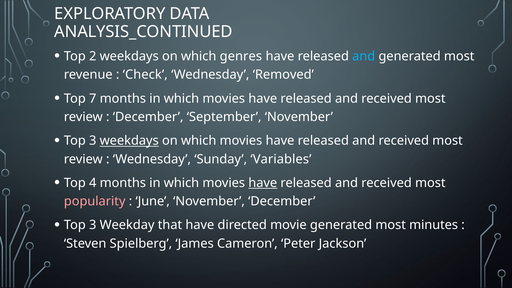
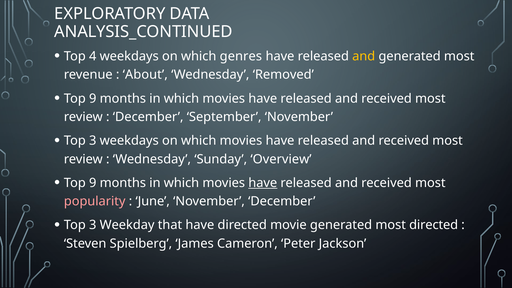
2: 2 -> 4
and at (364, 56) colour: light blue -> yellow
Check: Check -> About
7 at (93, 99): 7 -> 9
weekdays at (129, 141) underline: present -> none
Variables: Variables -> Overview
4 at (93, 183): 4 -> 9
most minutes: minutes -> directed
